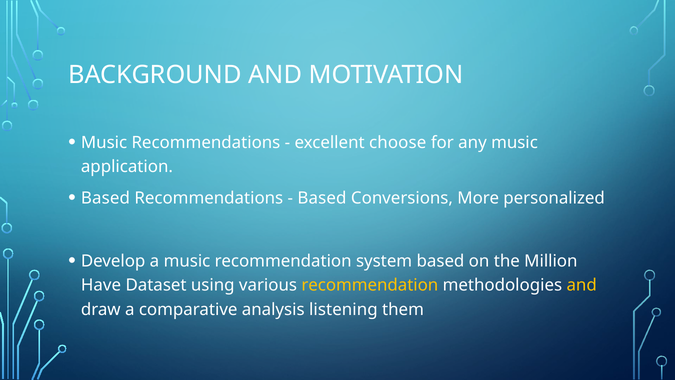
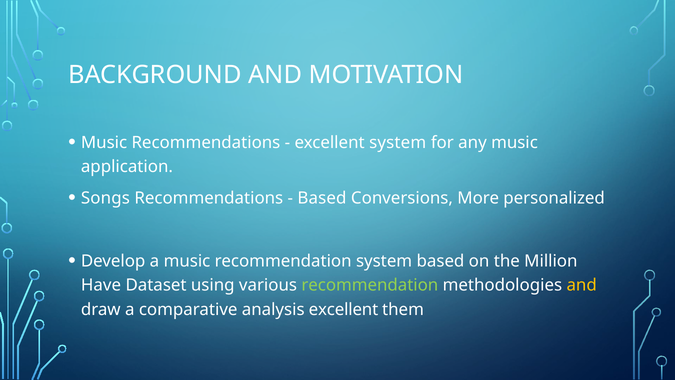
excellent choose: choose -> system
Based at (105, 198): Based -> Songs
recommendation at (370, 285) colour: yellow -> light green
analysis listening: listening -> excellent
